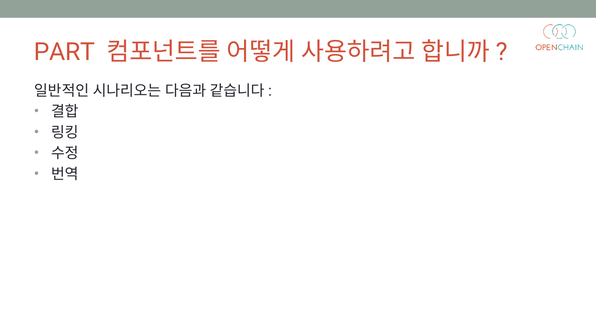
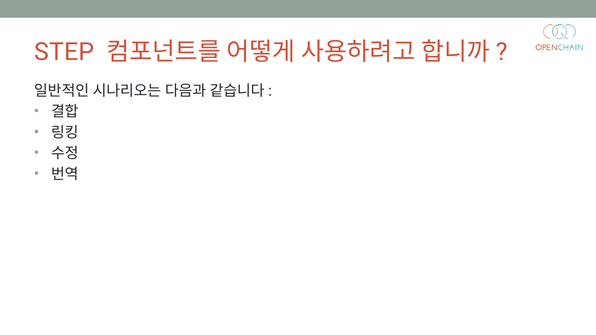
PART: PART -> STEP
